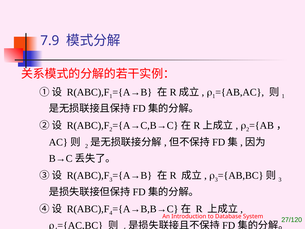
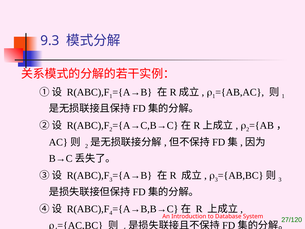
7.9: 7.9 -> 9.3
